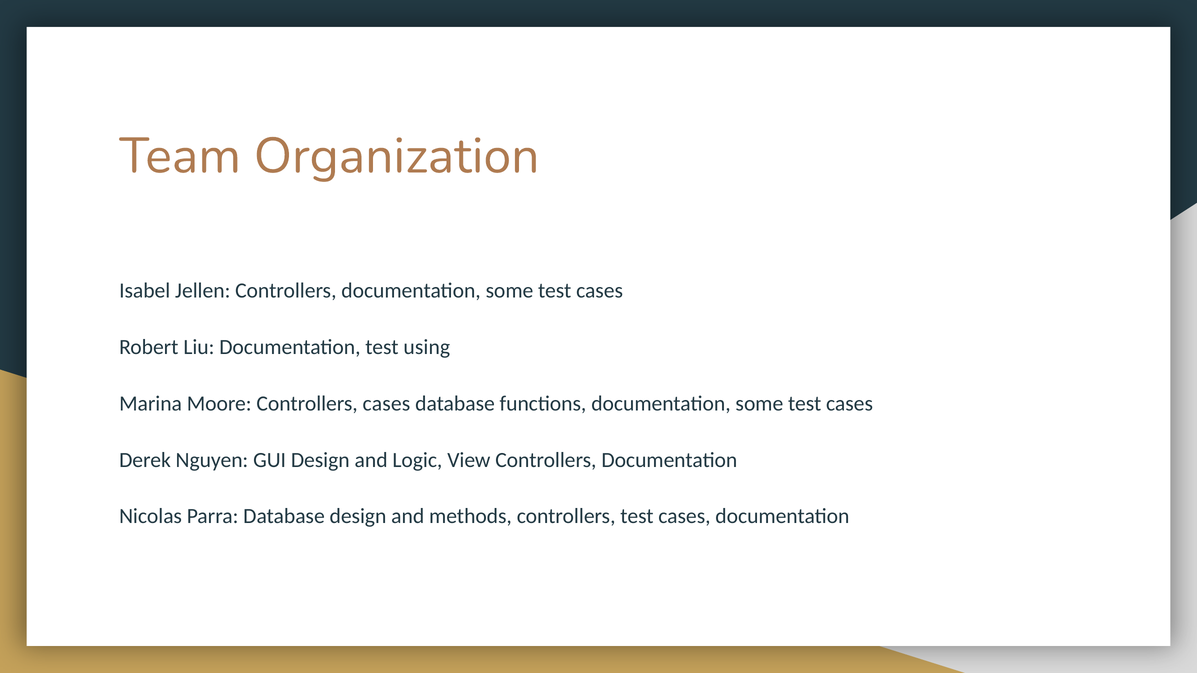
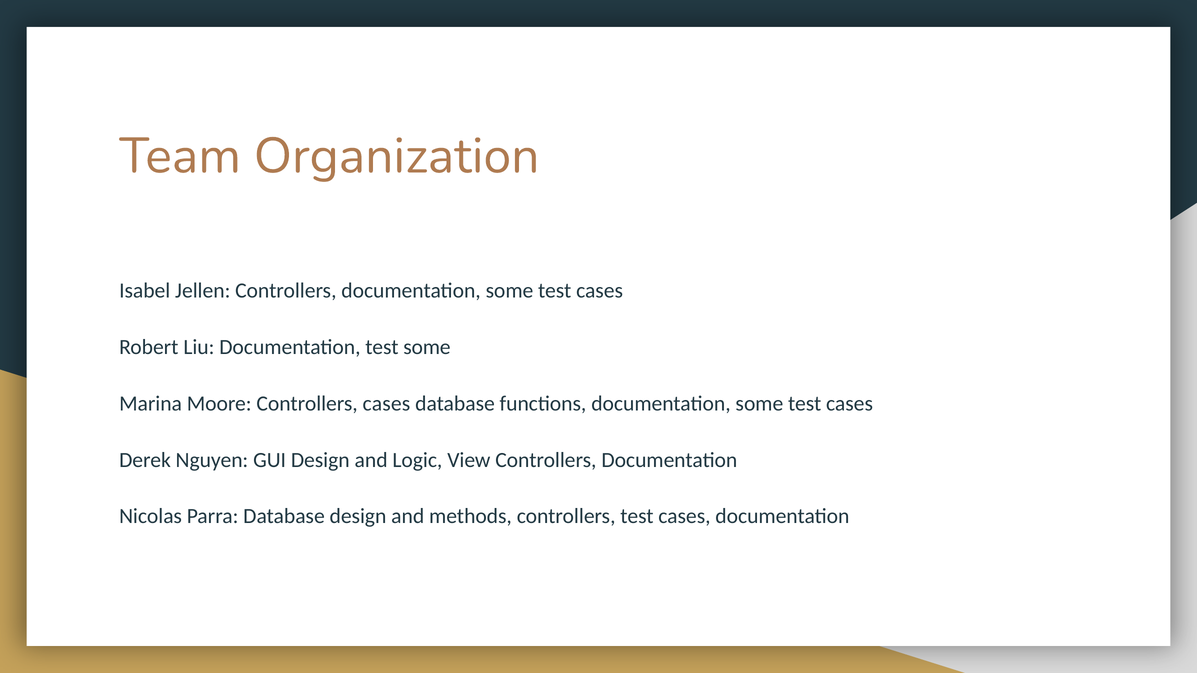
test using: using -> some
